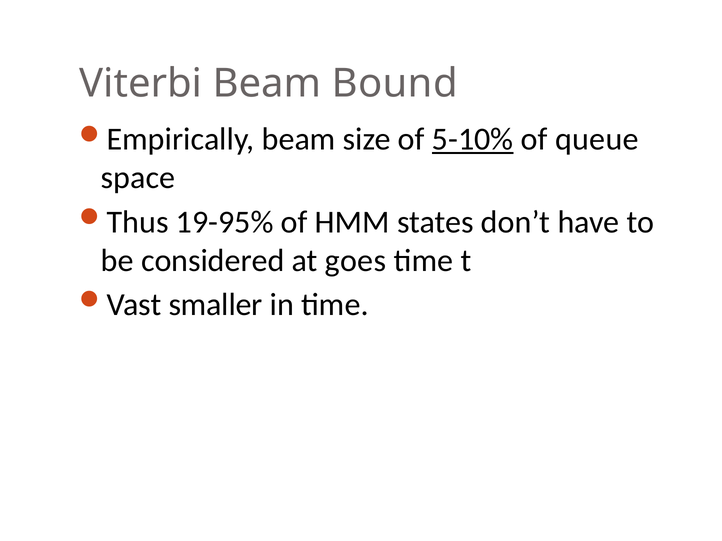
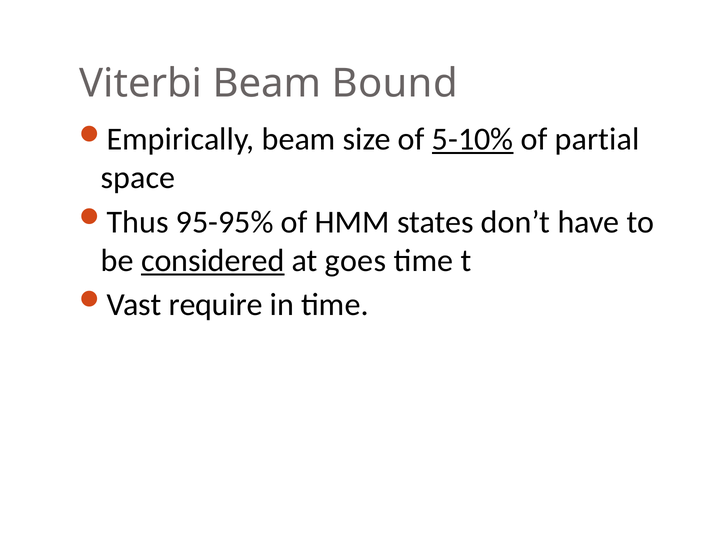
queue: queue -> partial
19-95%: 19-95% -> 95-95%
considered underline: none -> present
smaller: smaller -> require
